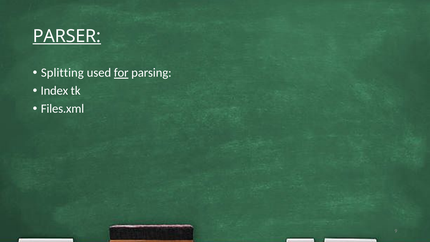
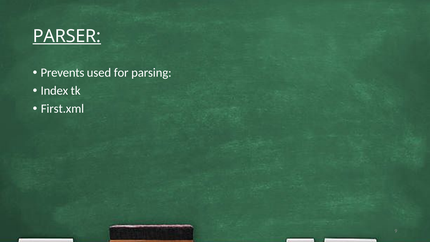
Splitting: Splitting -> Prevents
for underline: present -> none
Files.xml: Files.xml -> First.xml
